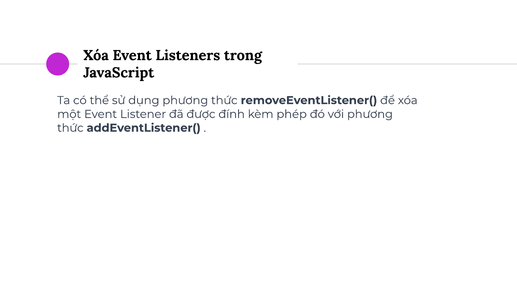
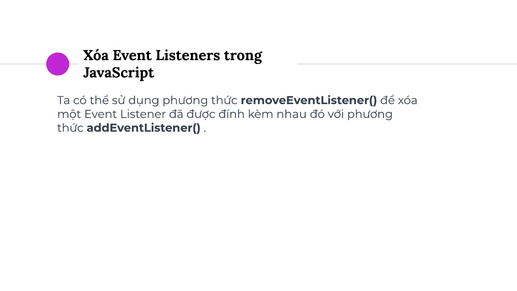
phép: phép -> nhau
